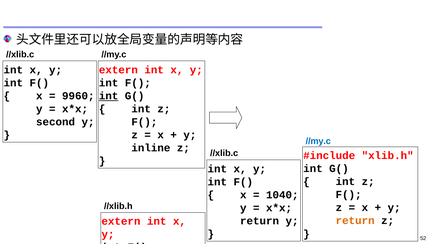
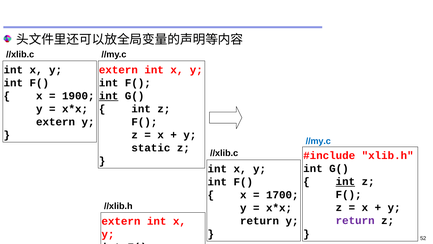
9960: 9960 -> 1900
second at (56, 122): second -> extern
inline: inline -> static
int at (345, 181) underline: none -> present
1040: 1040 -> 1700
return at (355, 220) colour: orange -> purple
